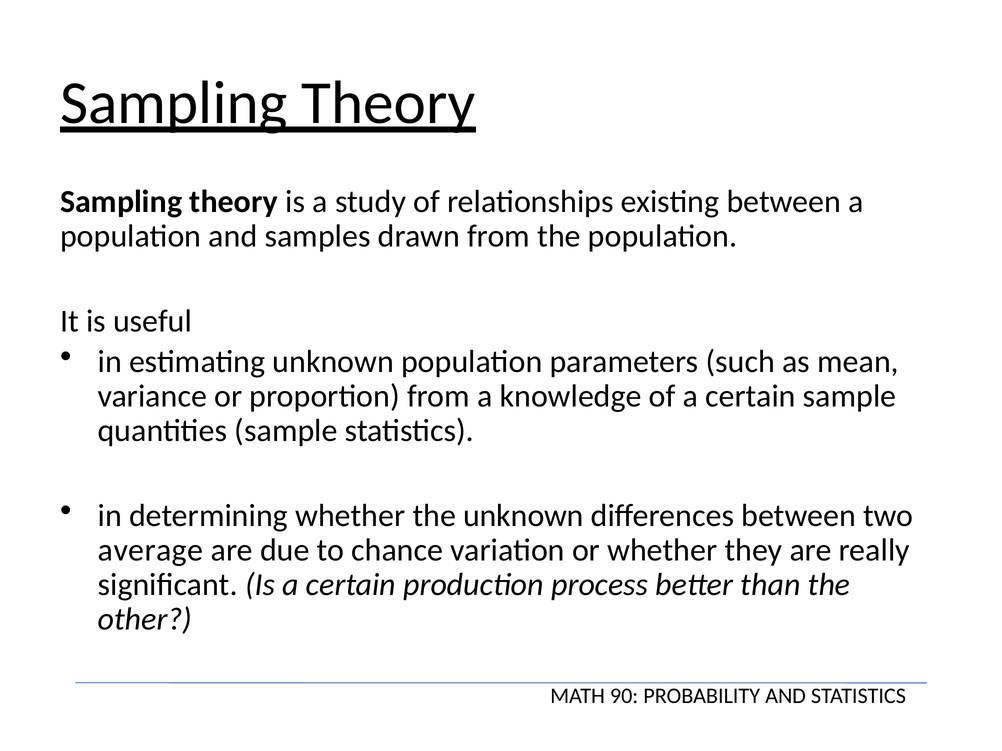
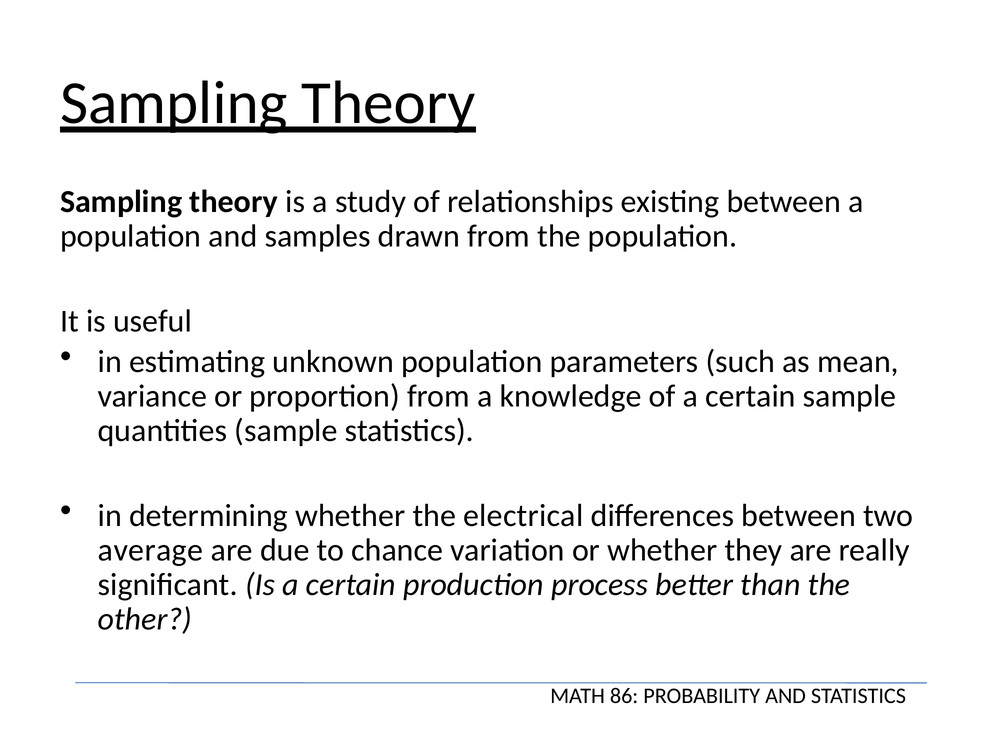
the unknown: unknown -> electrical
90: 90 -> 86
